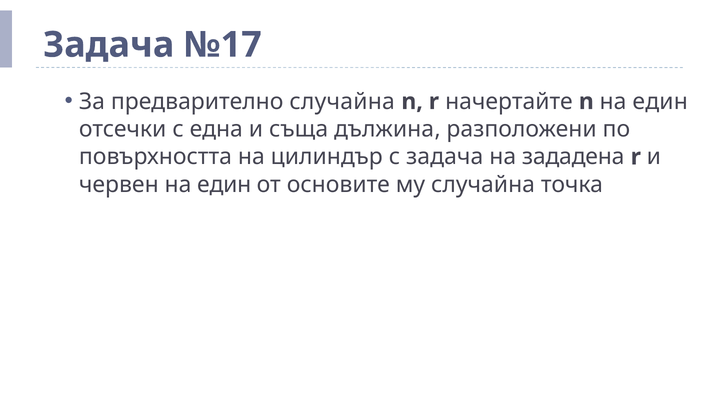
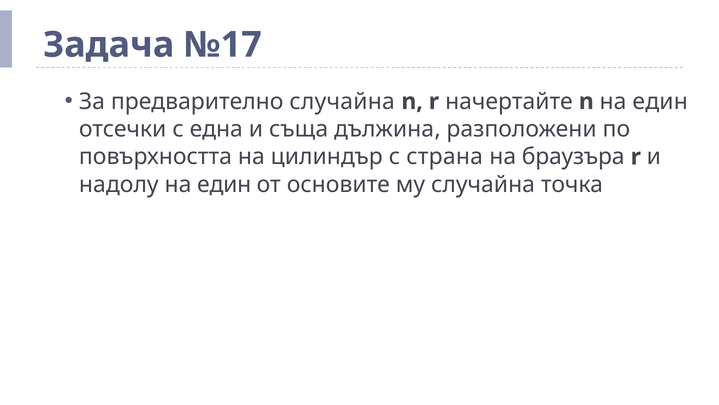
с задача: задача -> страна
зададена: зададена -> браузъра
червен: червен -> надолу
